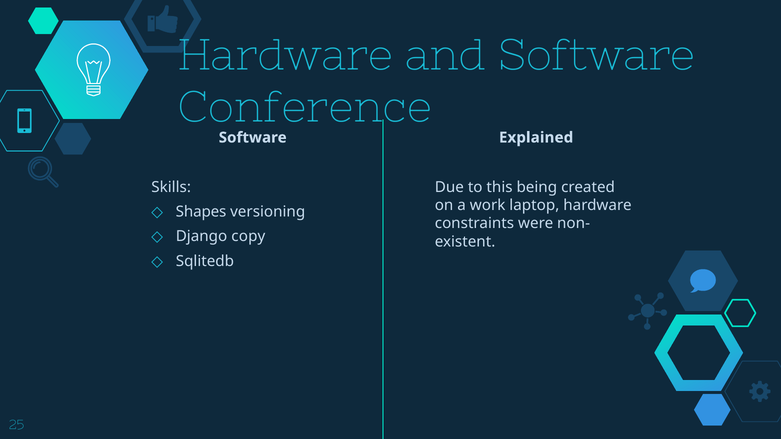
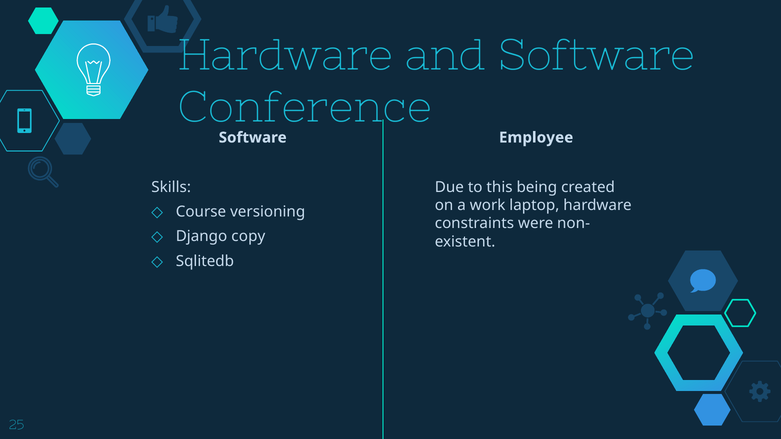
Explained: Explained -> Employee
Shapes: Shapes -> Course
